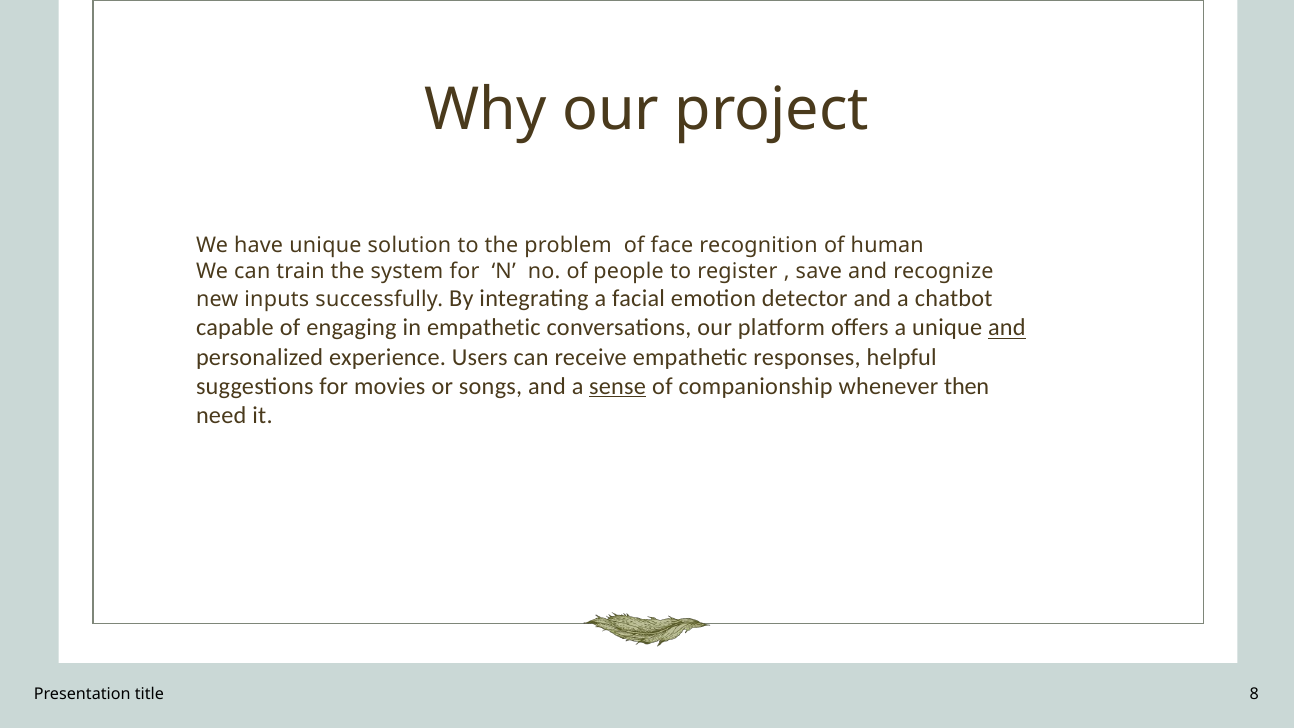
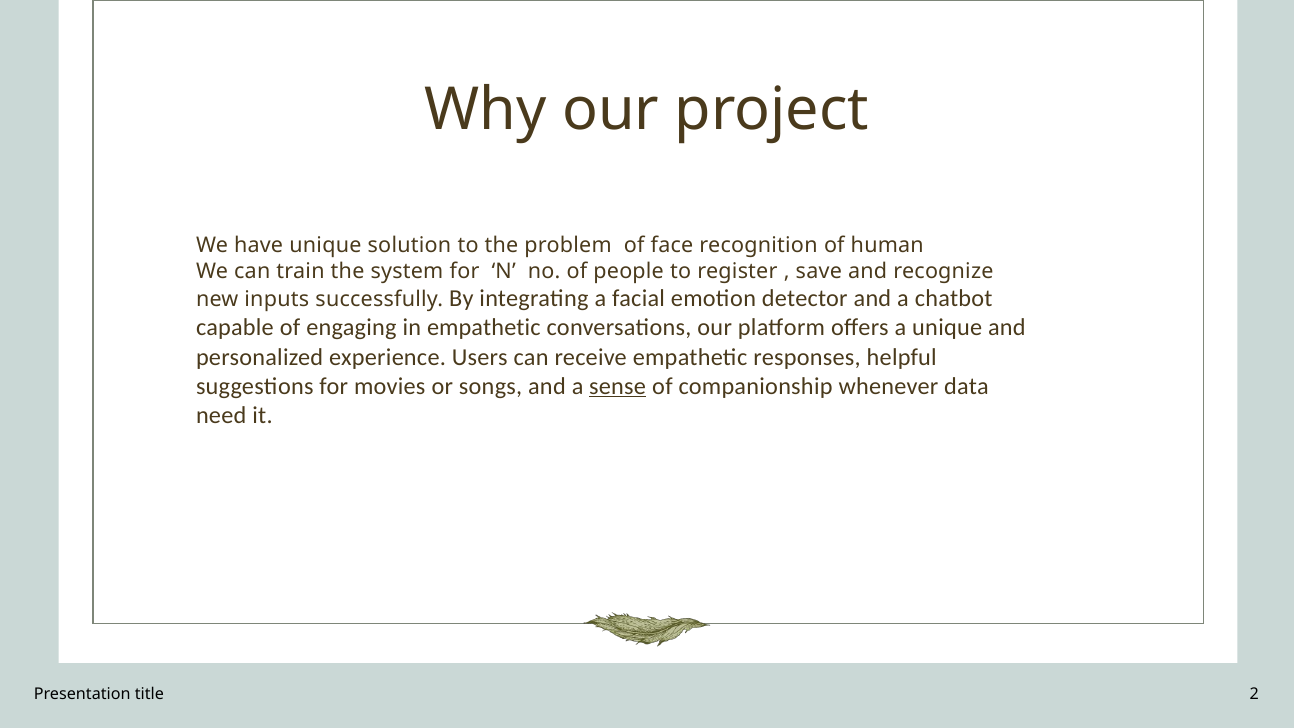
and at (1007, 328) underline: present -> none
then: then -> data
8: 8 -> 2
